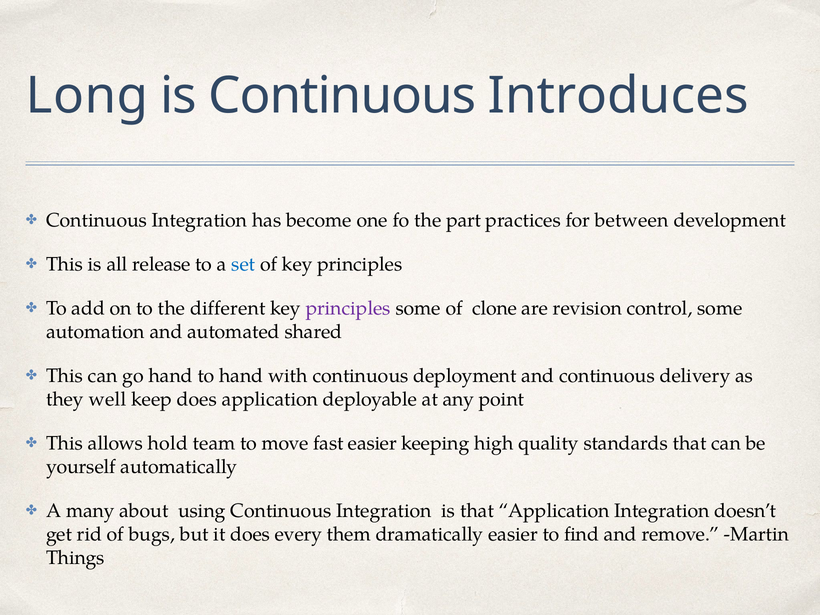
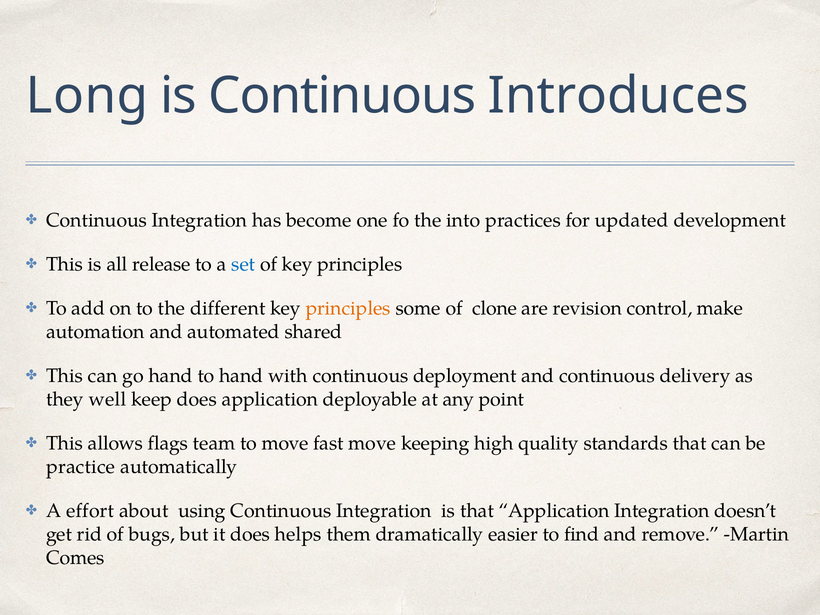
part: part -> into
between: between -> updated
principles at (348, 309) colour: purple -> orange
control some: some -> make
hold: hold -> flags
fast easier: easier -> move
yourself: yourself -> practice
many: many -> effort
every: every -> helps
Things: Things -> Comes
